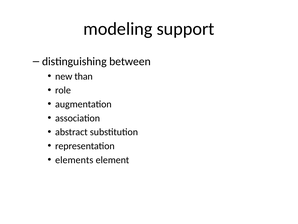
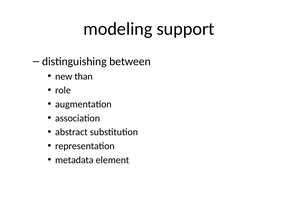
elements: elements -> metadata
